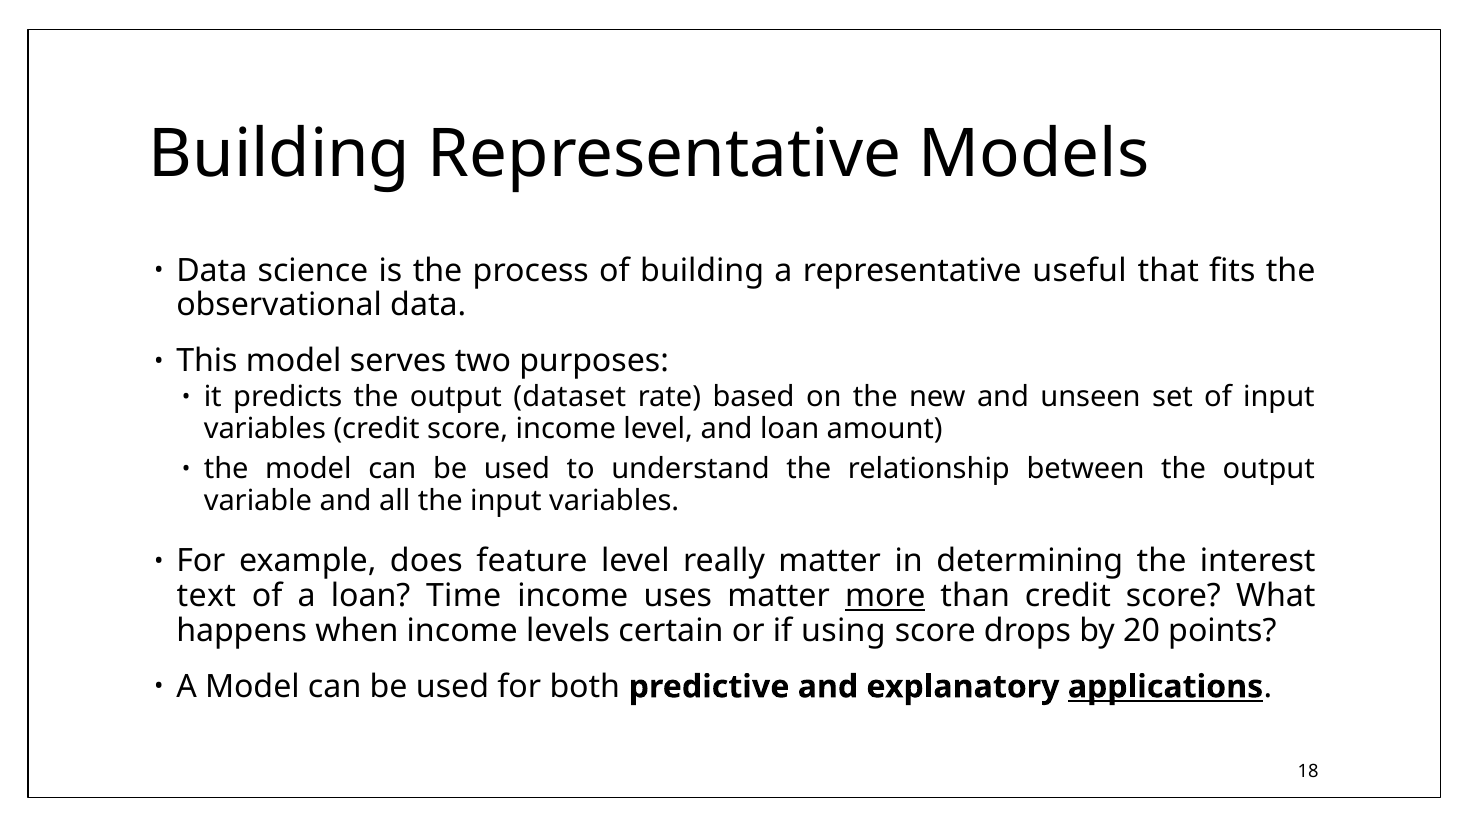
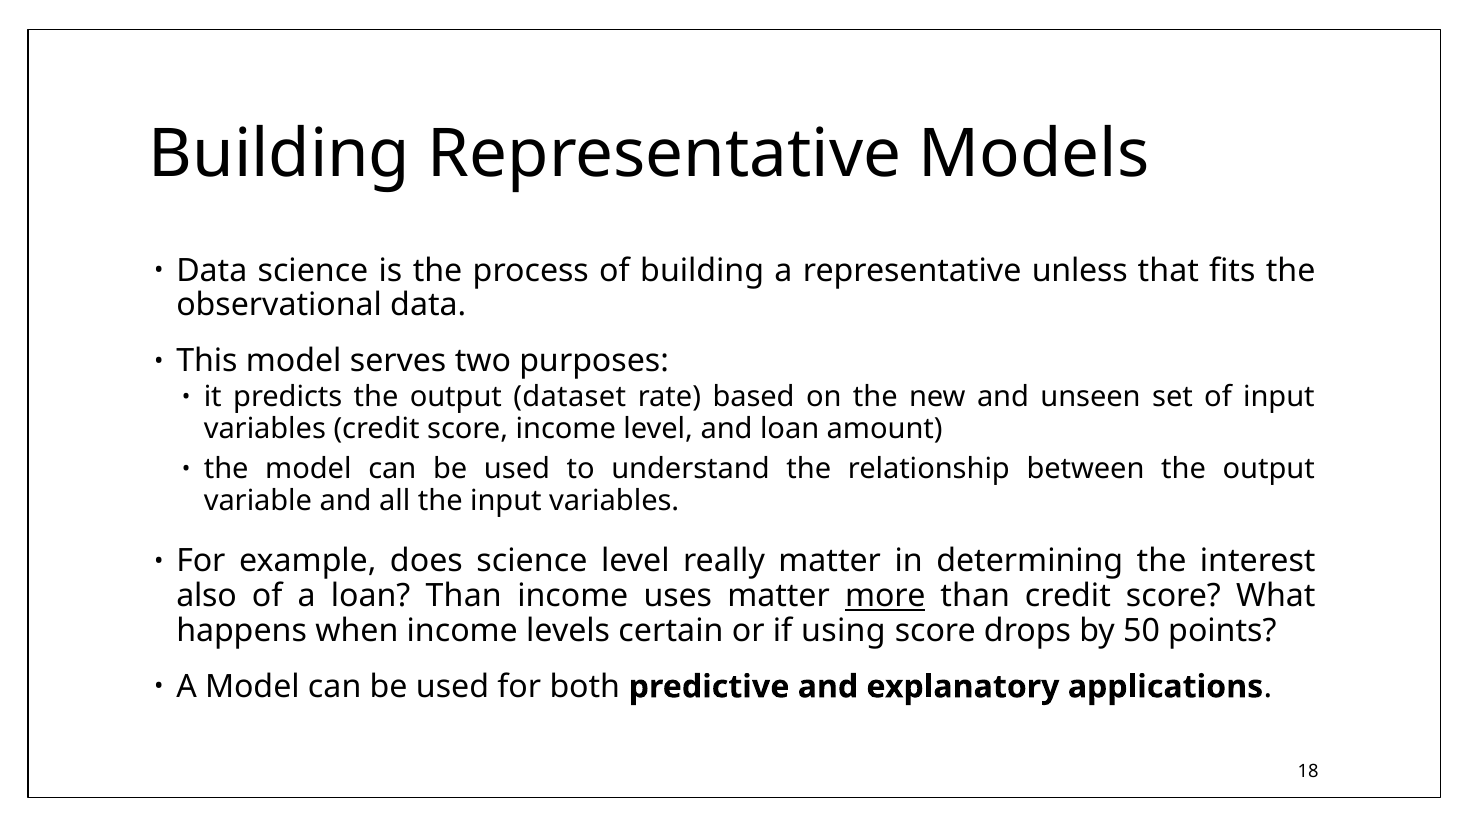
useful: useful -> unless
does feature: feature -> science
text: text -> also
loan Time: Time -> Than
20: 20 -> 50
applications underline: present -> none
